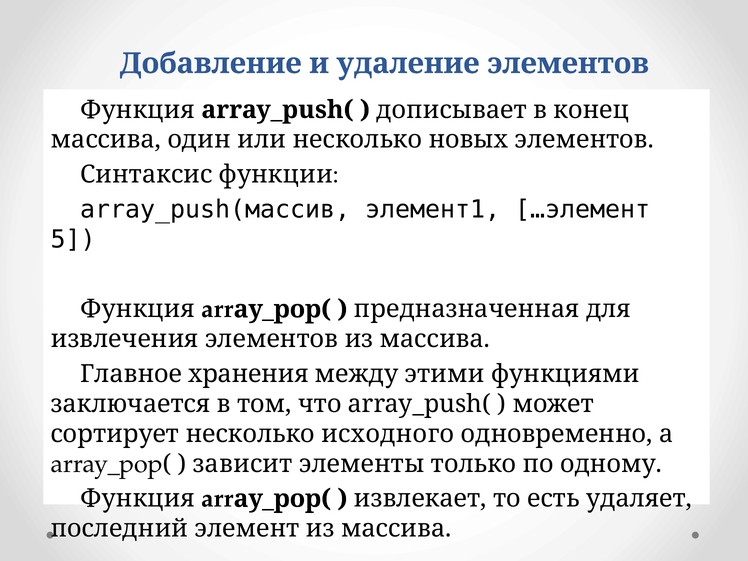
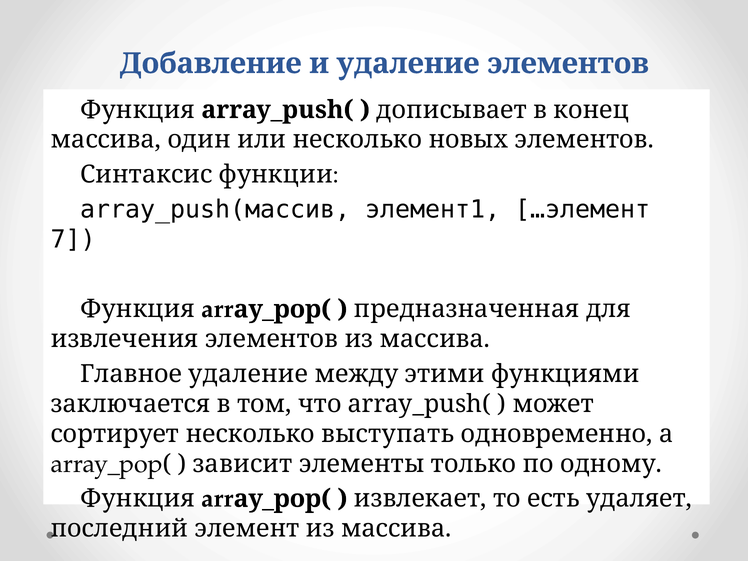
5: 5 -> 7
Главное хранения: хранения -> удаление
исходного: исходного -> выступать
